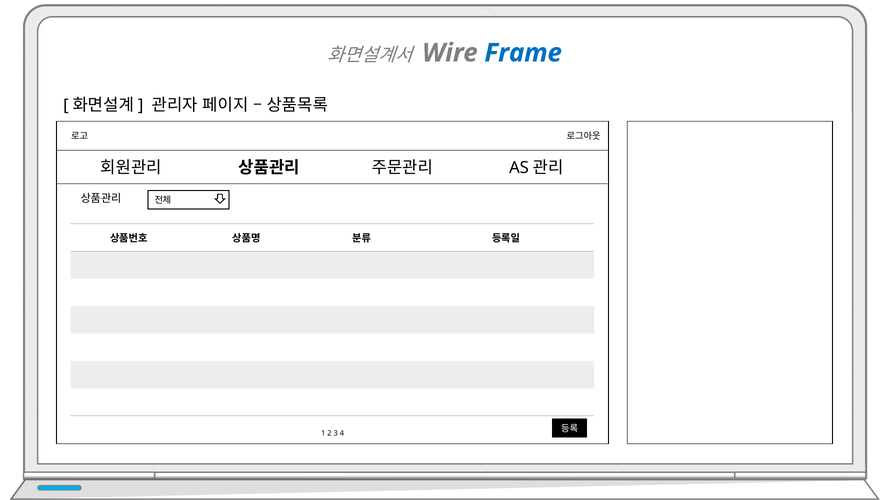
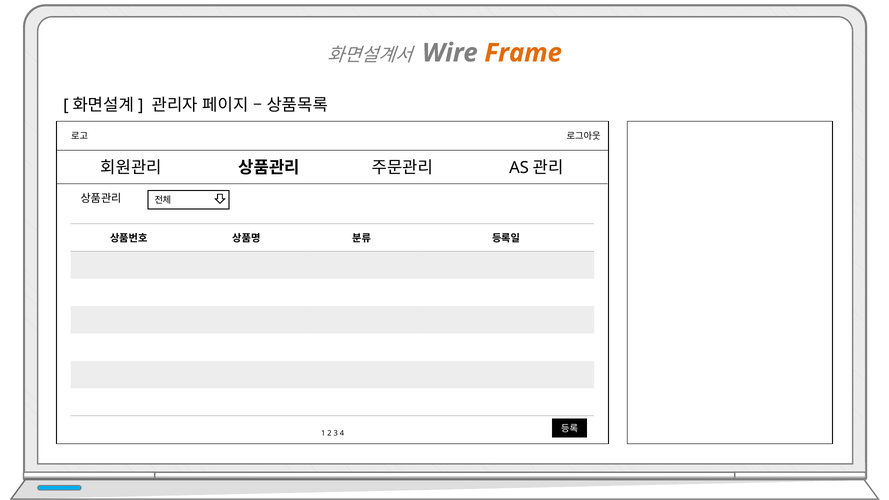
Frame colour: blue -> orange
